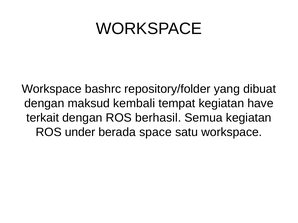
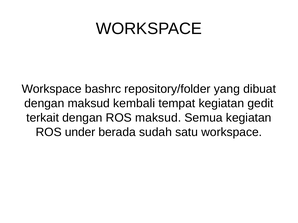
have: have -> gedit
ROS berhasil: berhasil -> maksud
space: space -> sudah
